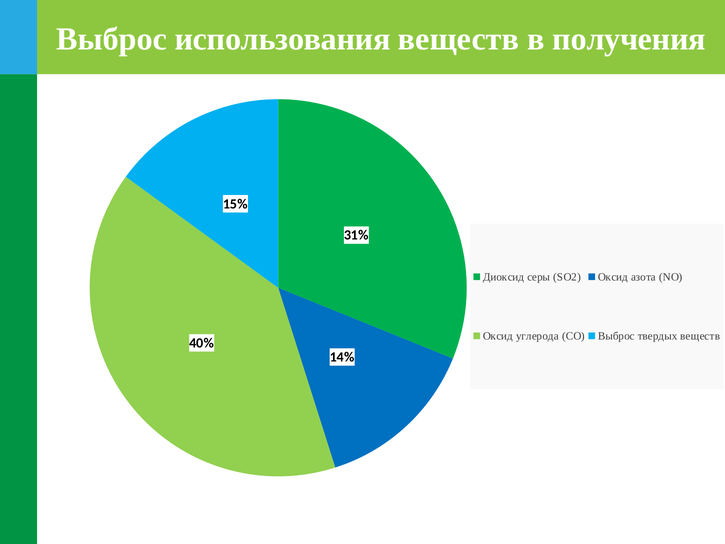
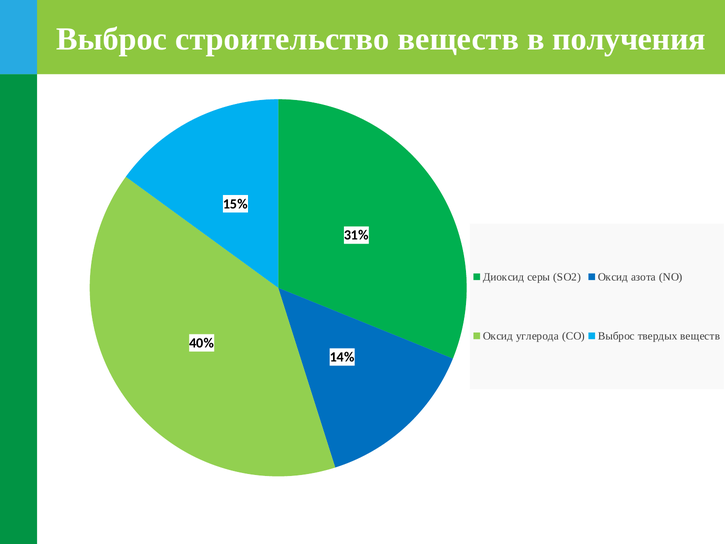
использования: использования -> строительство
